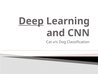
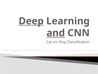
and underline: none -> present
